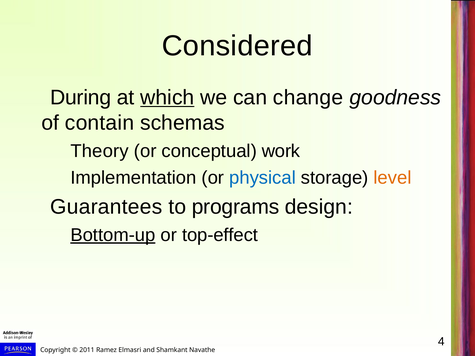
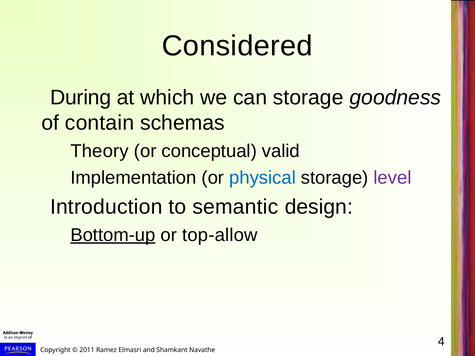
which underline: present -> none
can change: change -> storage
work: work -> valid
level colour: orange -> purple
Guarantees: Guarantees -> Introduction
programs: programs -> semantic
top-effect: top-effect -> top-allow
